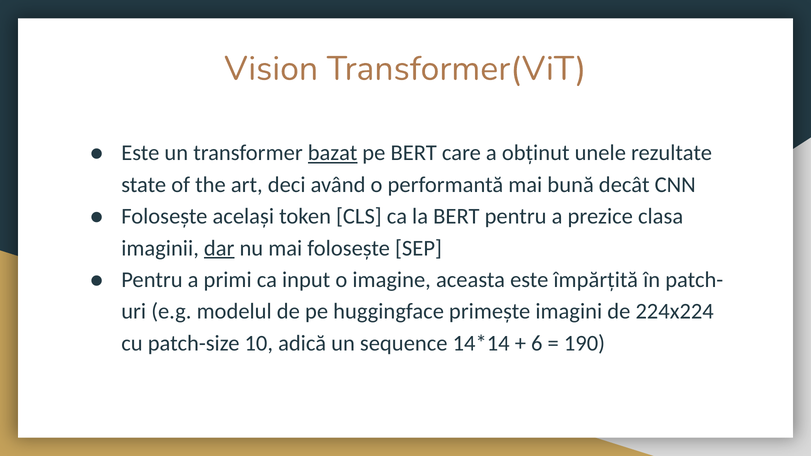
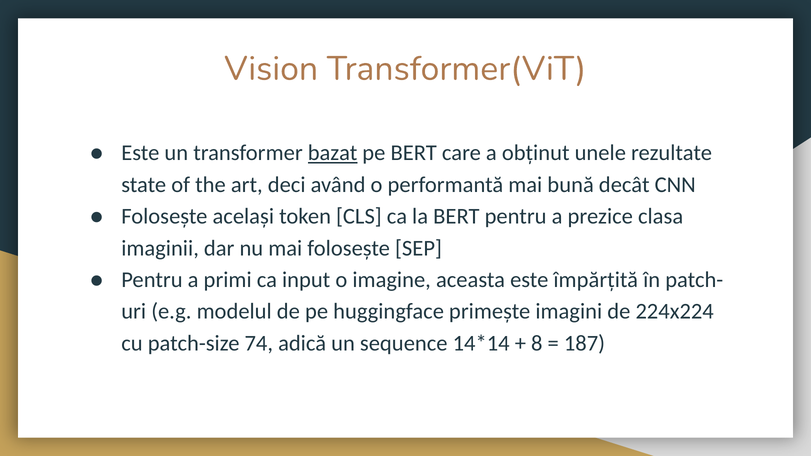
dar underline: present -> none
10: 10 -> 74
6: 6 -> 8
190: 190 -> 187
